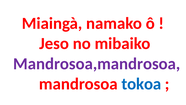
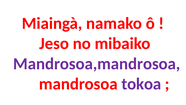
tokoa colour: blue -> purple
